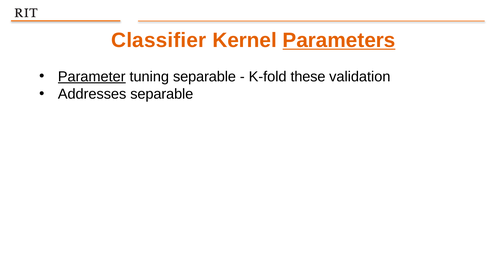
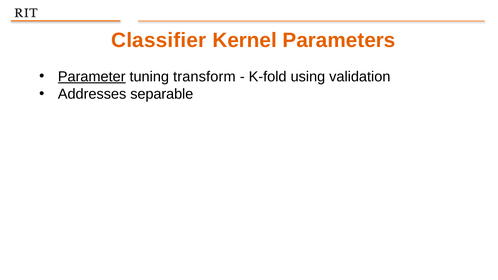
Parameters underline: present -> none
tuning separable: separable -> transform
these: these -> using
